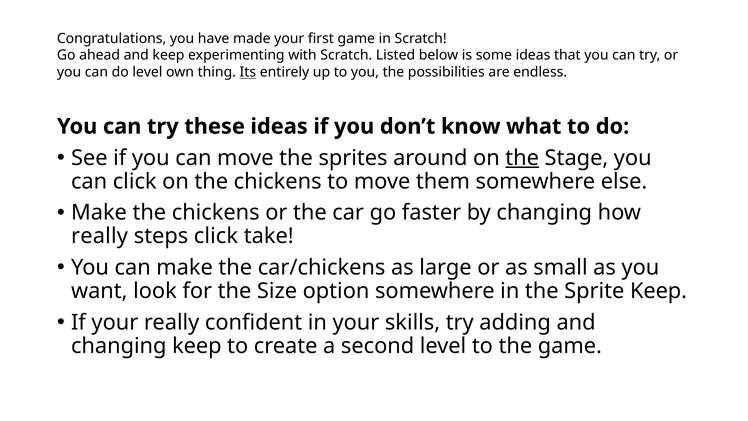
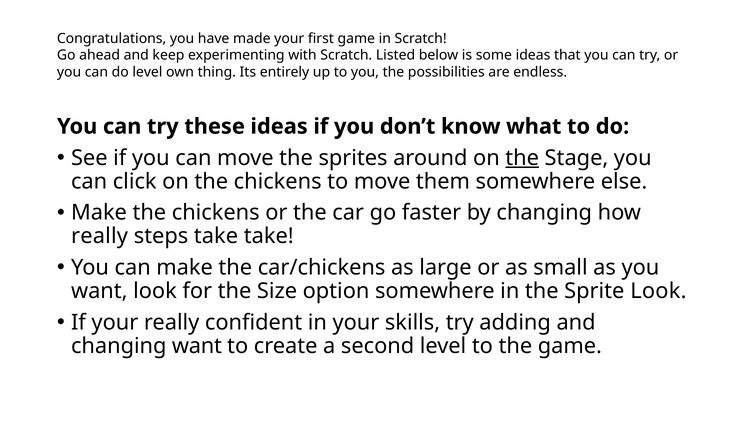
Its underline: present -> none
steps click: click -> take
Sprite Keep: Keep -> Look
changing keep: keep -> want
